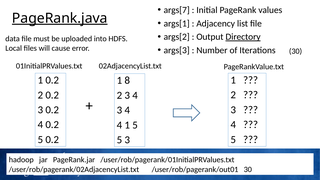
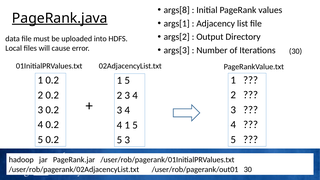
args[7: args[7 -> args[8
Directory underline: present -> none
8 at (127, 80): 8 -> 5
